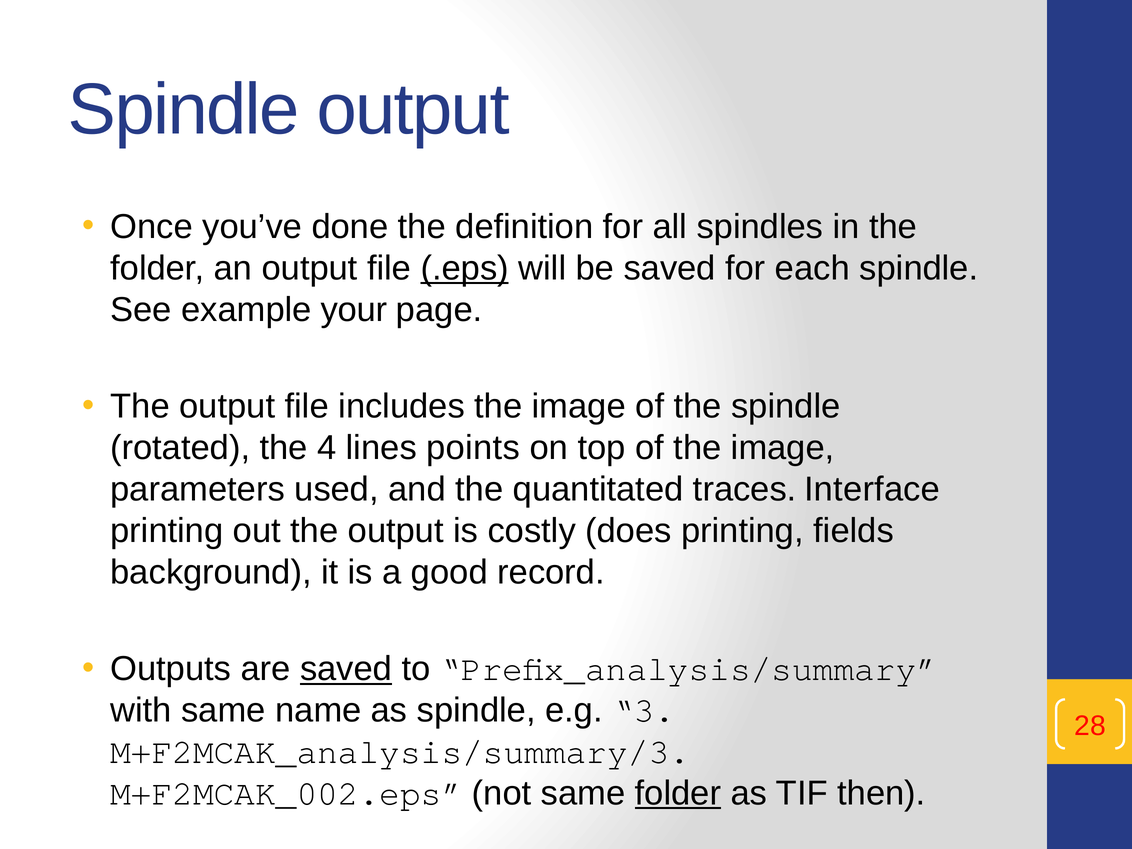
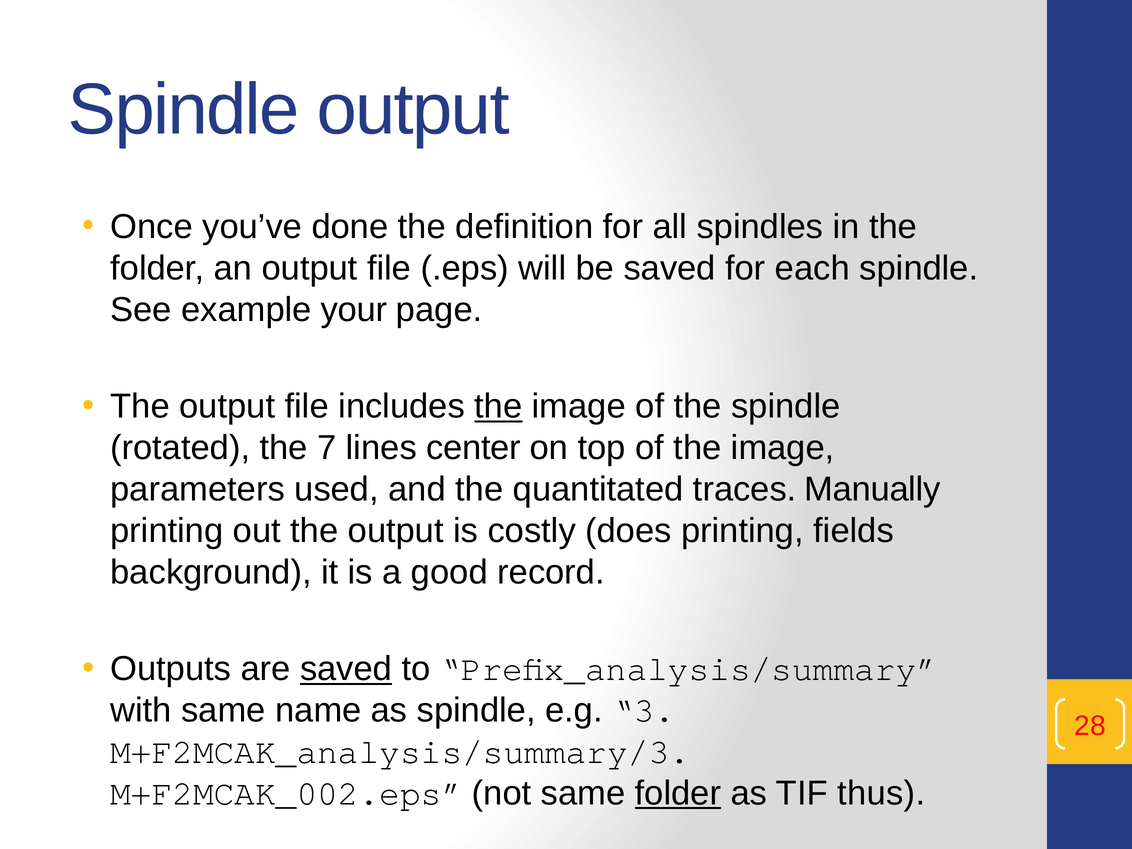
.eps underline: present -> none
the at (498, 406) underline: none -> present
4: 4 -> 7
points: points -> center
Interface: Interface -> Manually
then: then -> thus
